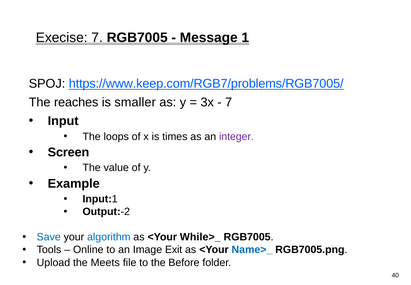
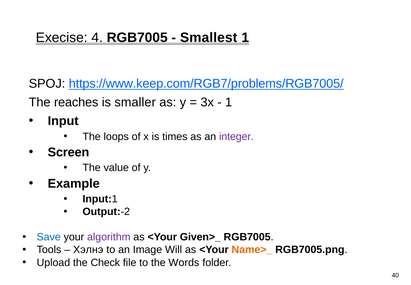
Execise 7: 7 -> 4
Message: Message -> Smallest
7 at (229, 102): 7 -> 1
algorithm colour: blue -> purple
While>_: While>_ -> Given>_
Online: Online -> Хэлнэ
Exit: Exit -> Will
Name>_ colour: blue -> orange
Meets: Meets -> Check
Before: Before -> Words
